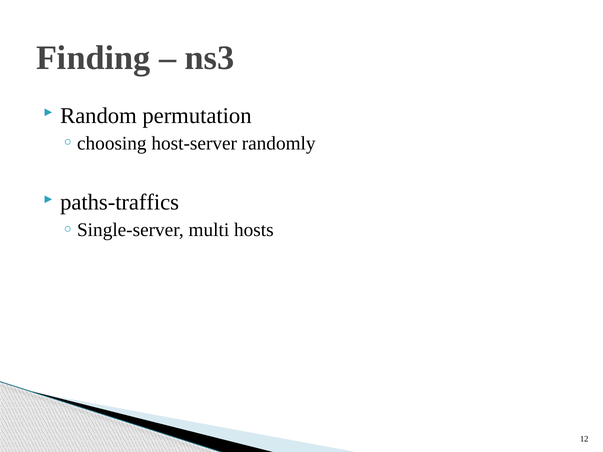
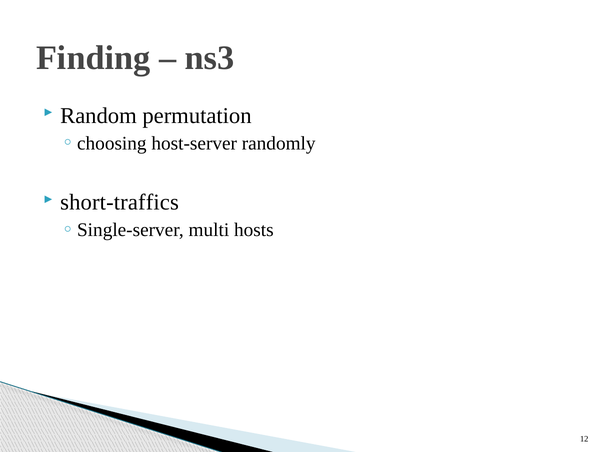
paths-traffics: paths-traffics -> short-traffics
